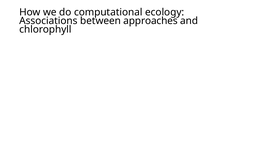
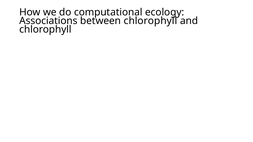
between approaches: approaches -> chlorophyll
